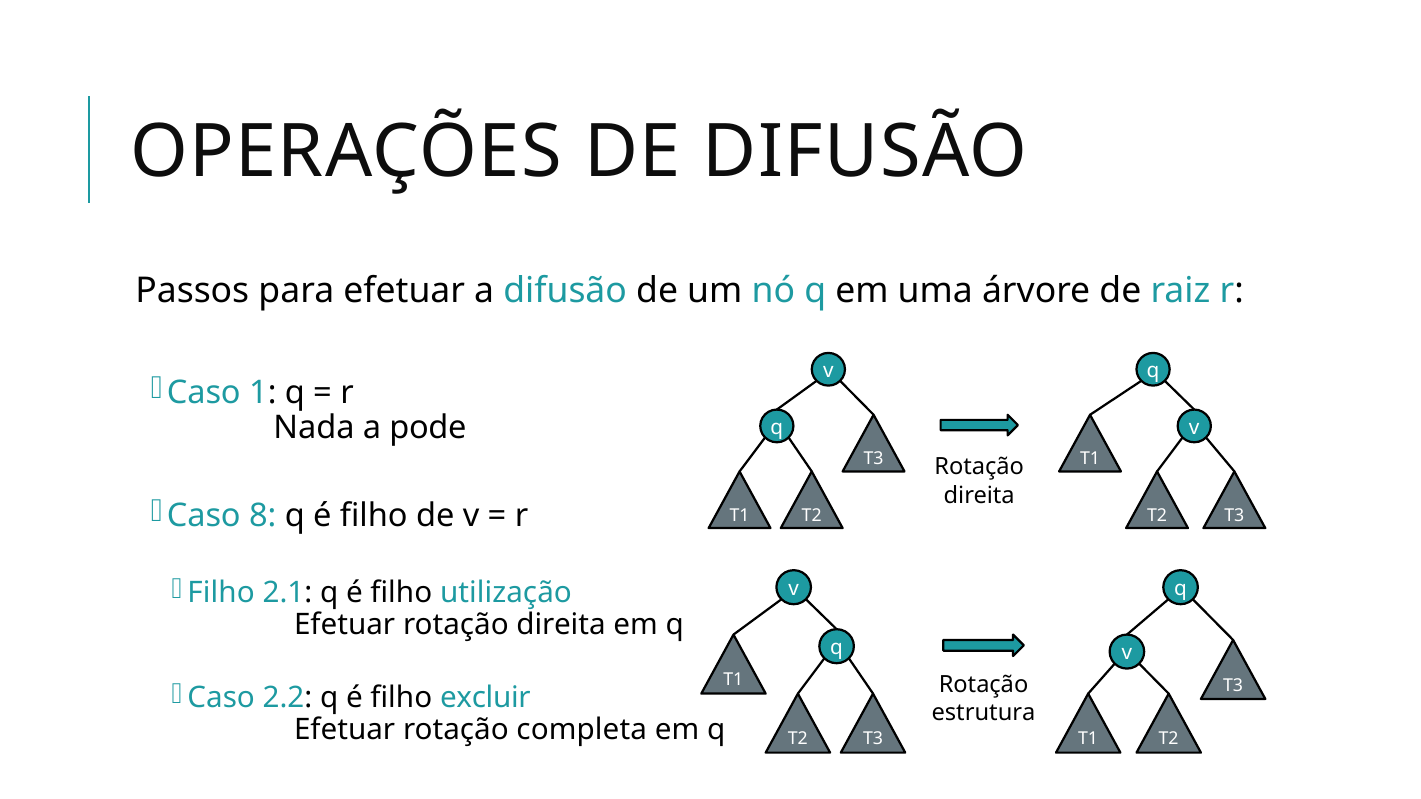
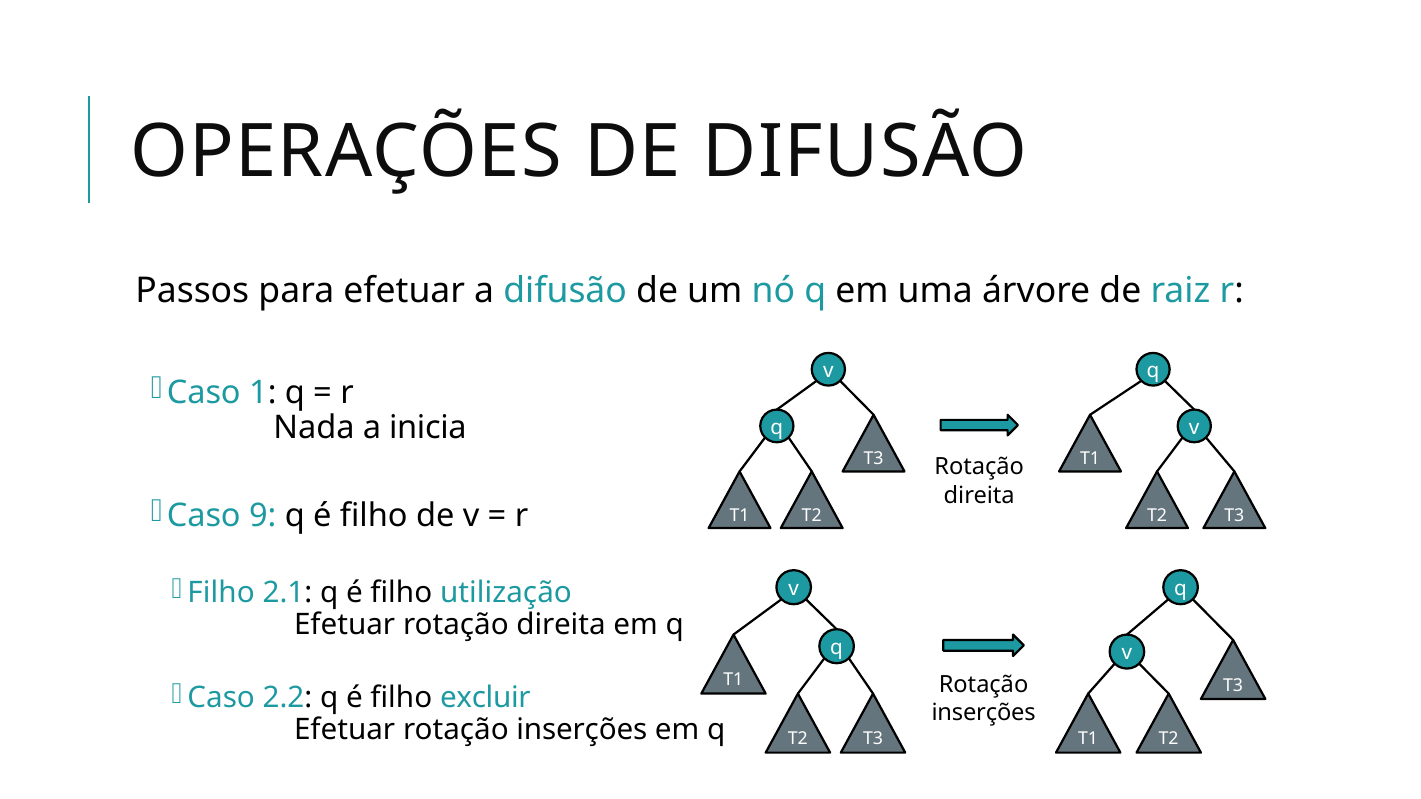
pode: pode -> inicia
8: 8 -> 9
estrutura at (983, 713): estrutura -> inserções
Efetuar rotação completa: completa -> inserções
